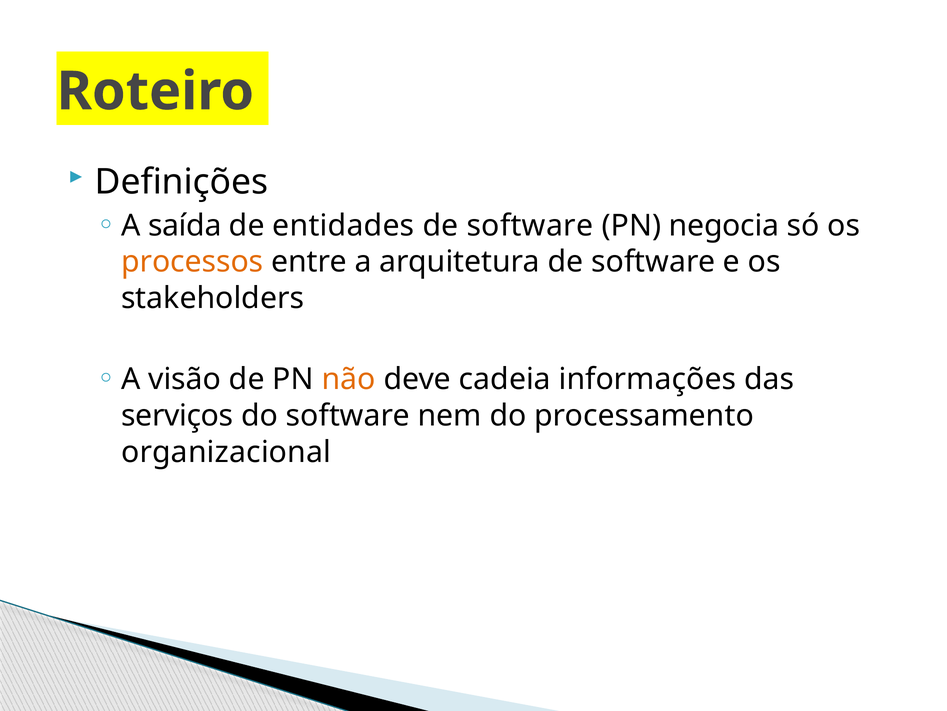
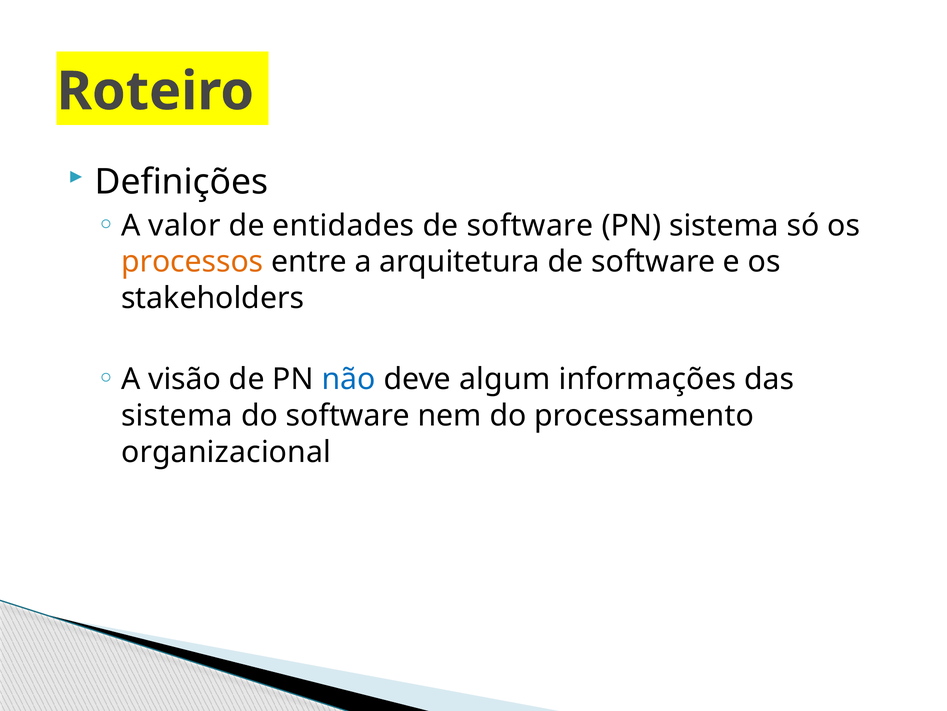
saída: saída -> valor
PN negocia: negocia -> sistema
não colour: orange -> blue
cadeia: cadeia -> algum
serviços at (177, 415): serviços -> sistema
